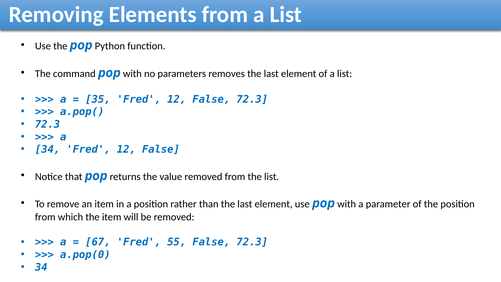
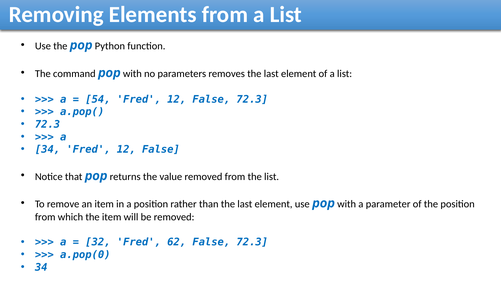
35: 35 -> 54
67: 67 -> 32
55: 55 -> 62
